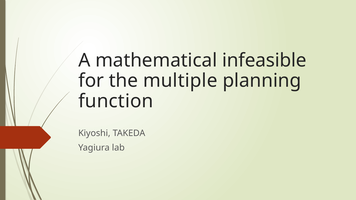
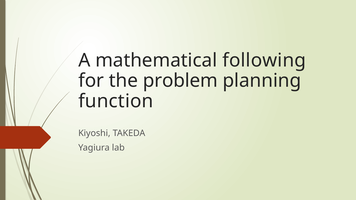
infeasible: infeasible -> following
multiple: multiple -> problem
